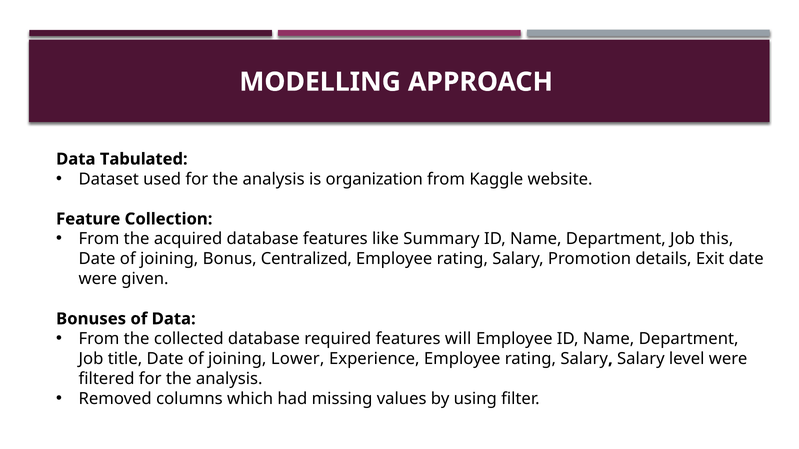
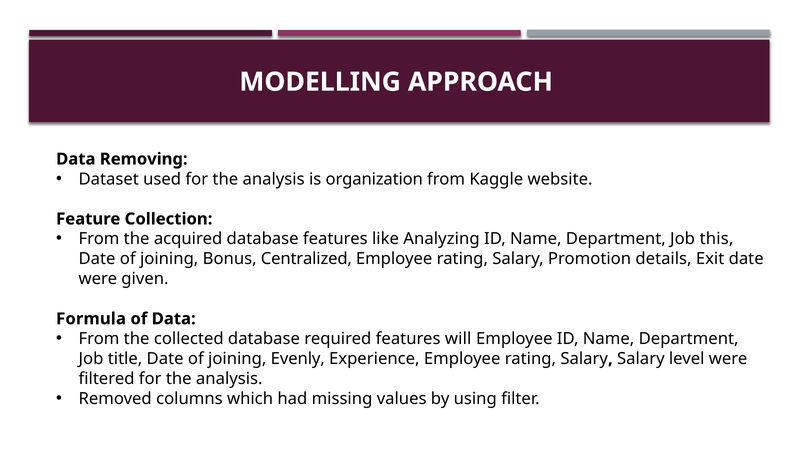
Tabulated: Tabulated -> Removing
Summary: Summary -> Analyzing
Bonuses: Bonuses -> Formula
Lower: Lower -> Evenly
